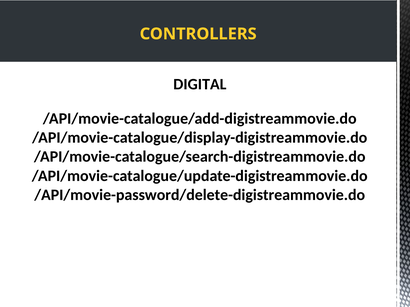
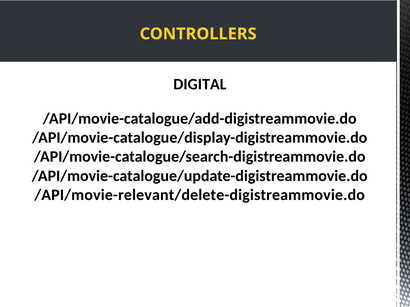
/API/movie-password/delete-digistreammovie.do: /API/movie-password/delete-digistreammovie.do -> /API/movie-relevant/delete-digistreammovie.do
